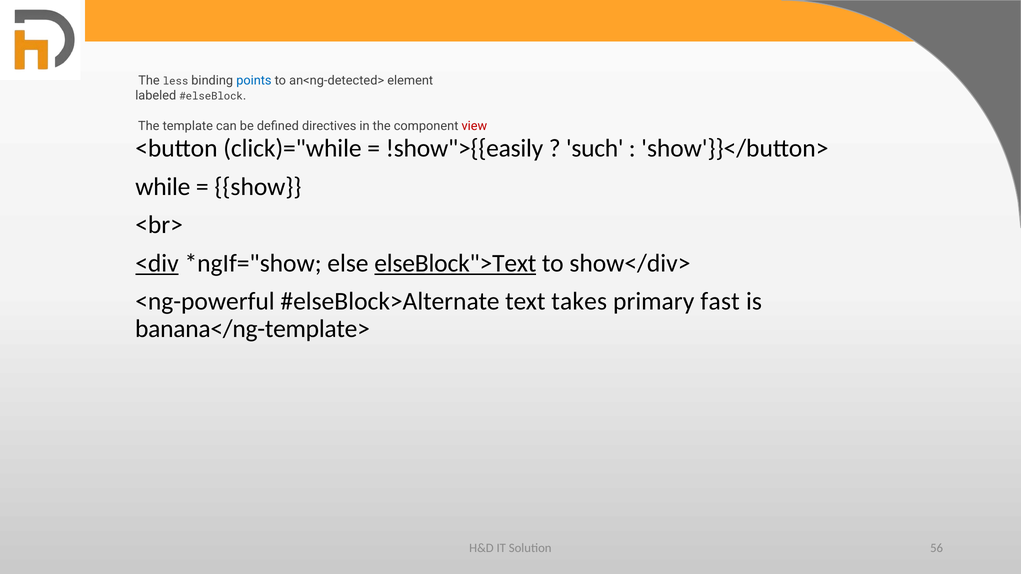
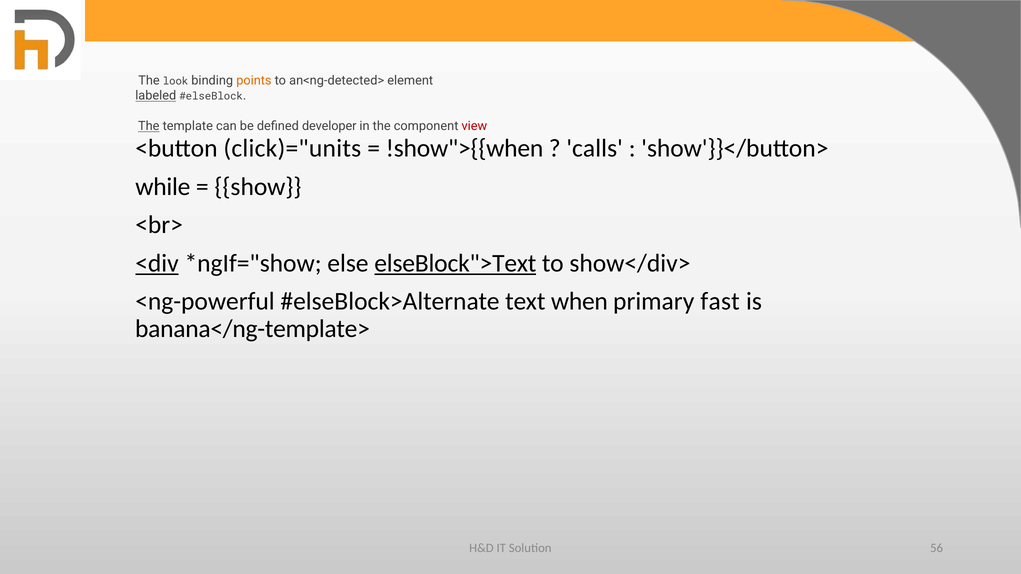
less: less -> look
points colour: blue -> orange
labeled underline: none -> present
The at (149, 126) underline: none -> present
directives: directives -> developer
click)="while: click)="while -> click)="units
!show">{{easily: !show">{{easily -> !show">{{when
such: such -> calls
takes: takes -> when
